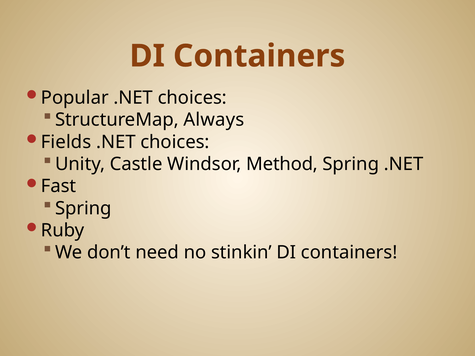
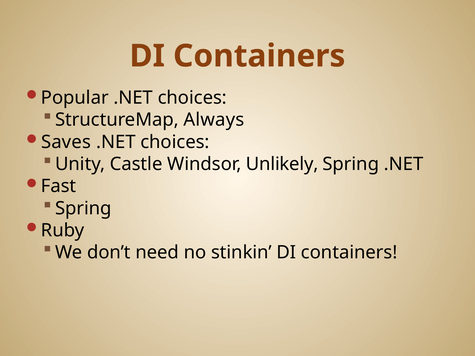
Fields: Fields -> Saves
Method: Method -> Unlikely
